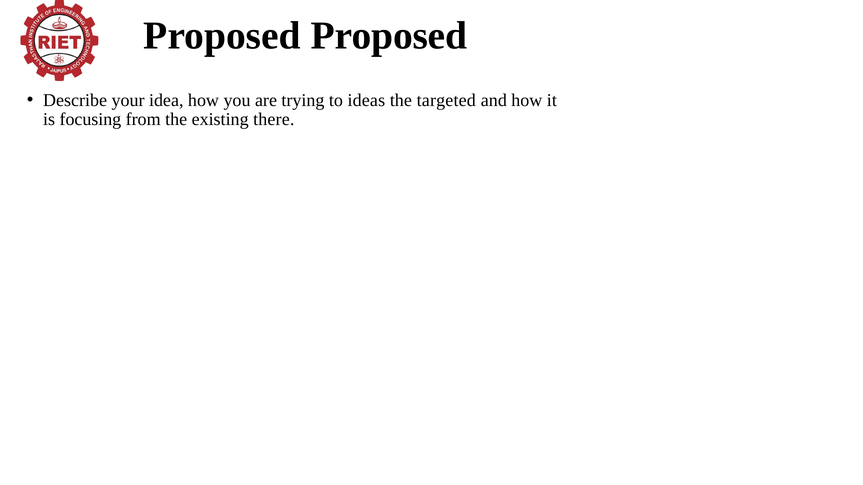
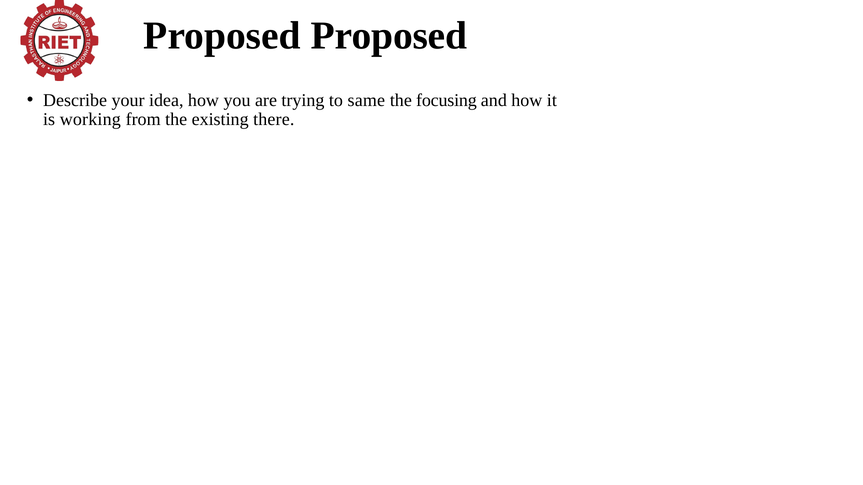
ideas: ideas -> same
targeted: targeted -> focusing
focusing: focusing -> working
